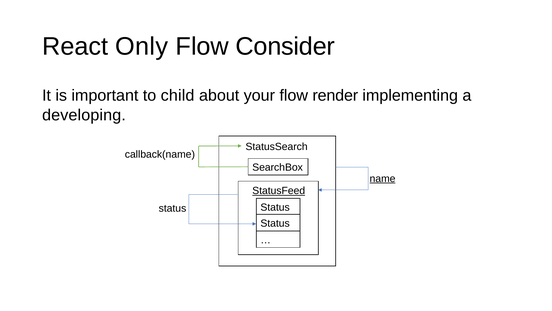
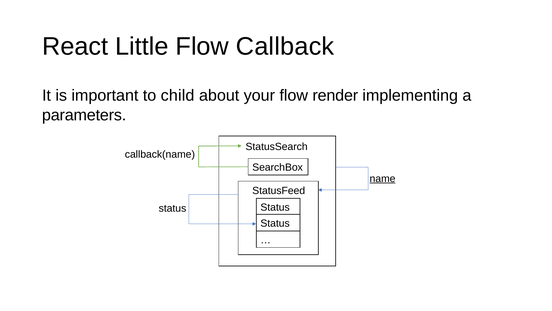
Only: Only -> Little
Consider: Consider -> Callback
developing: developing -> parameters
StatusFeed underline: present -> none
